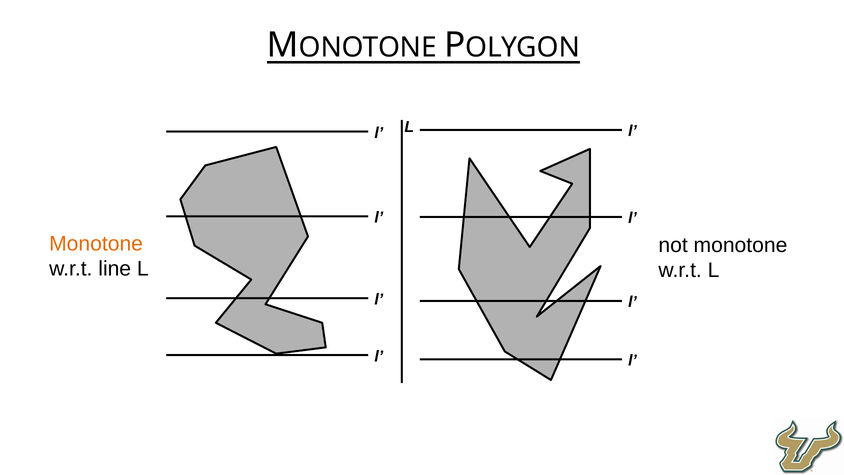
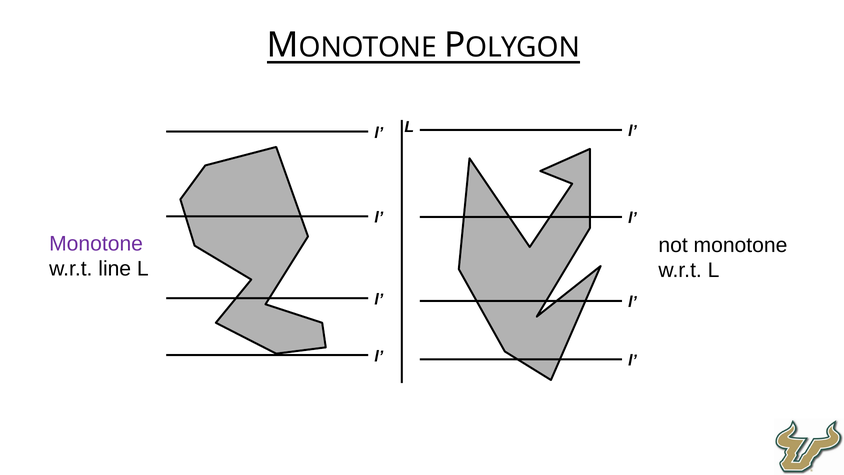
Monotone at (96, 244) colour: orange -> purple
